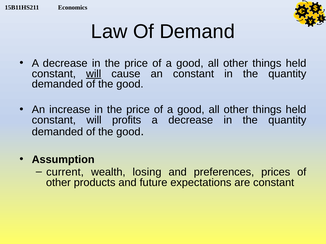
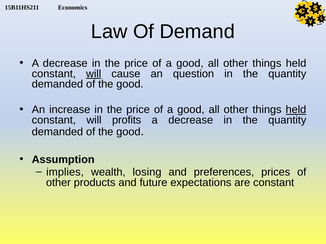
an constant: constant -> question
held at (296, 110) underline: none -> present
current: current -> implies
